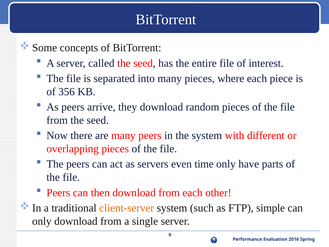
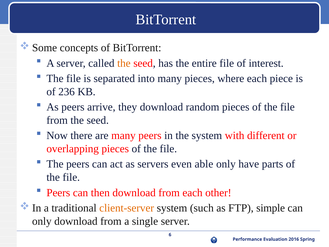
the at (124, 63) colour: red -> orange
356: 356 -> 236
time: time -> able
